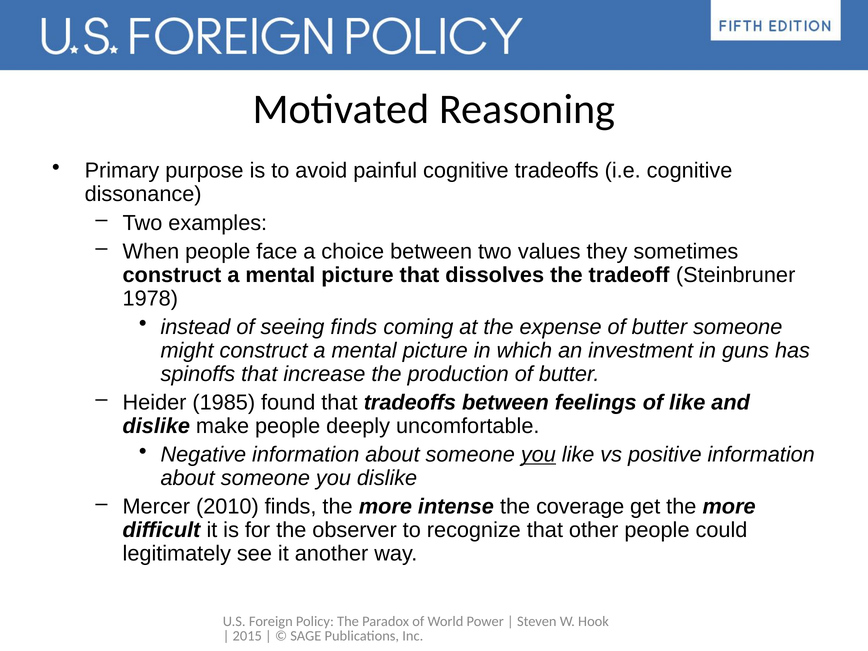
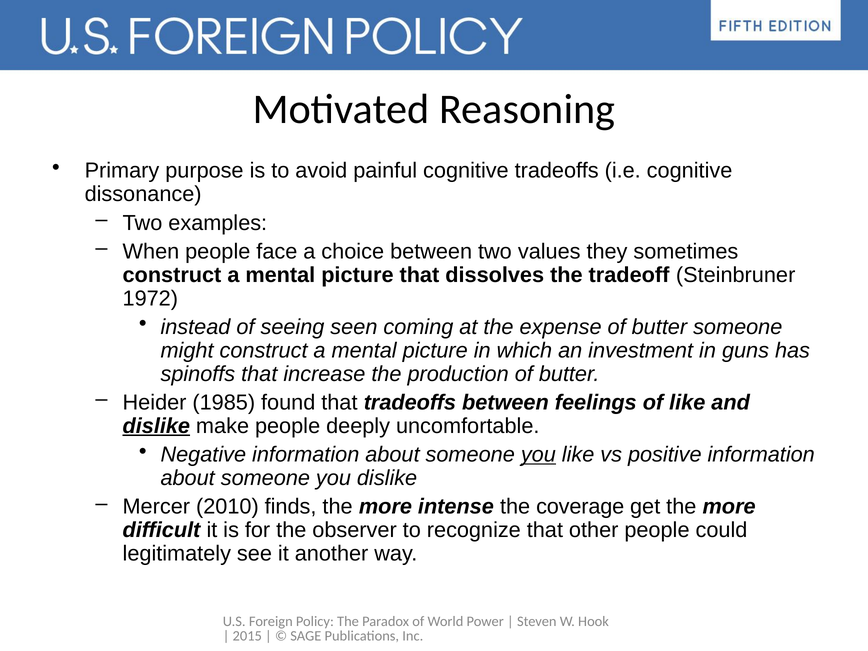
1978: 1978 -> 1972
seeing finds: finds -> seen
dislike at (156, 426) underline: none -> present
